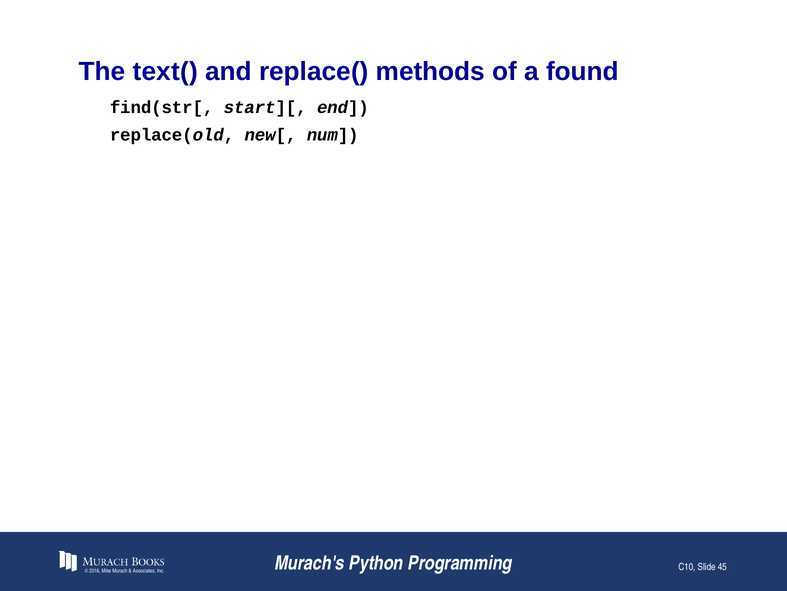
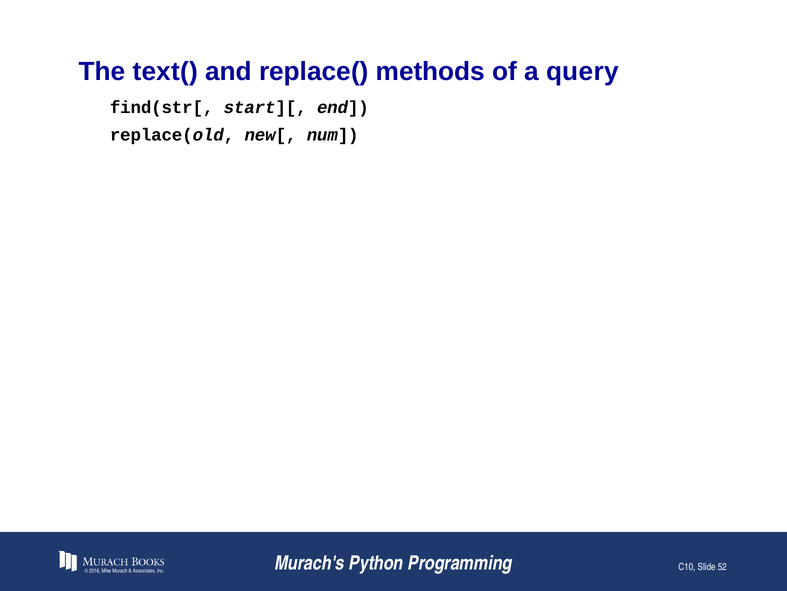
found: found -> query
45: 45 -> 52
